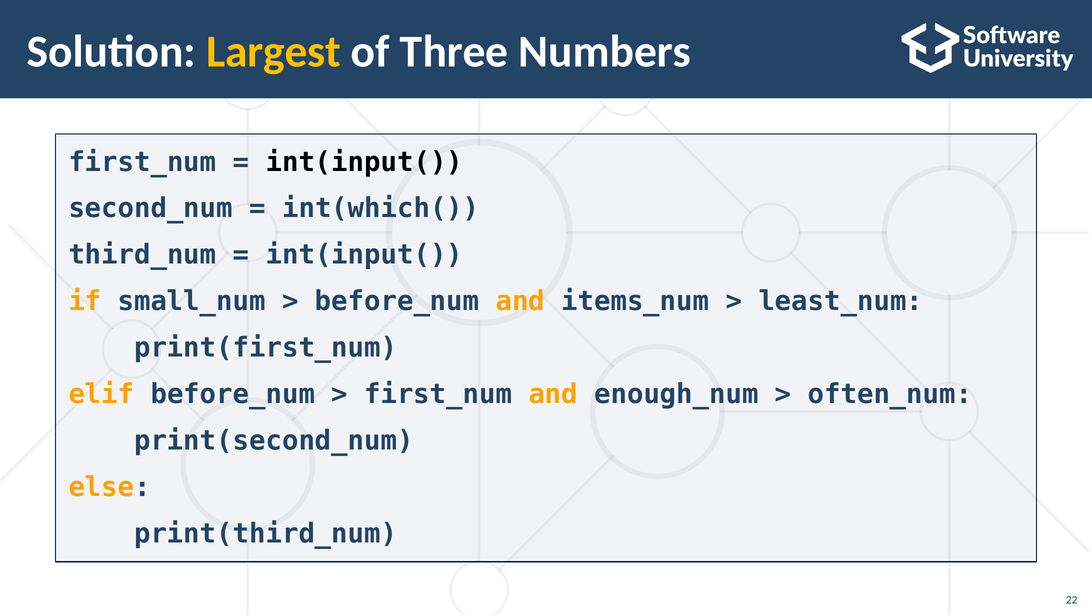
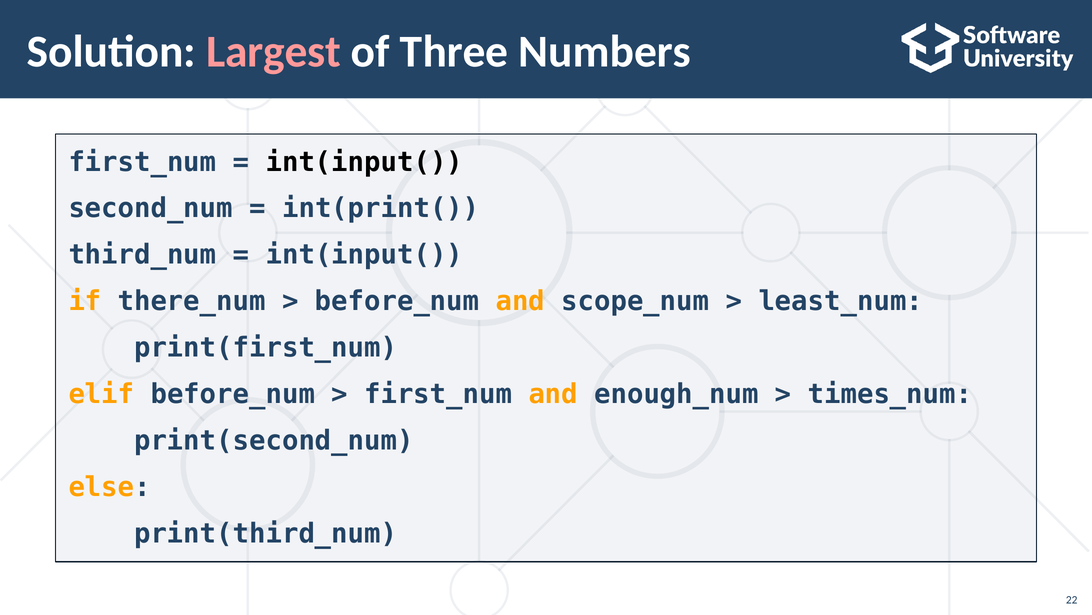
Largest colour: yellow -> pink
int(which(: int(which( -> int(print(
small_num: small_num -> there_num
items_num: items_num -> scope_num
often_num: often_num -> times_num
